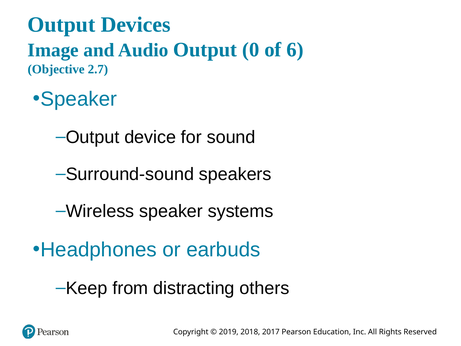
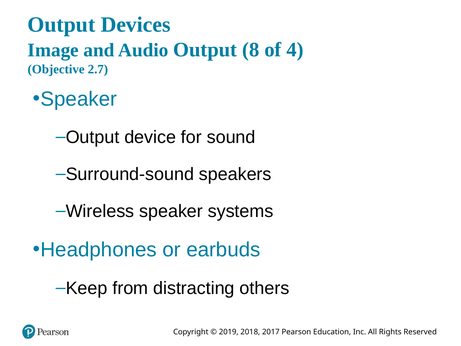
0: 0 -> 8
6: 6 -> 4
